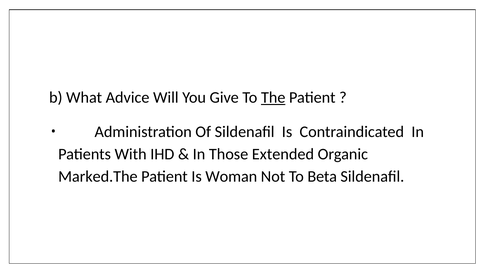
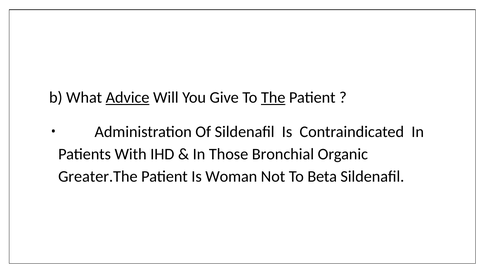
Advice underline: none -> present
Extended: Extended -> Bronchial
Marked.The: Marked.The -> Greater.The
